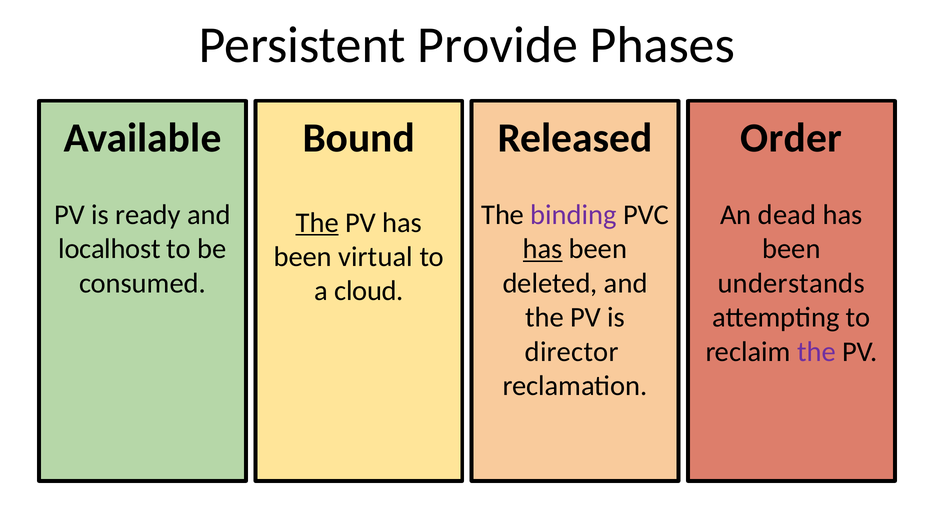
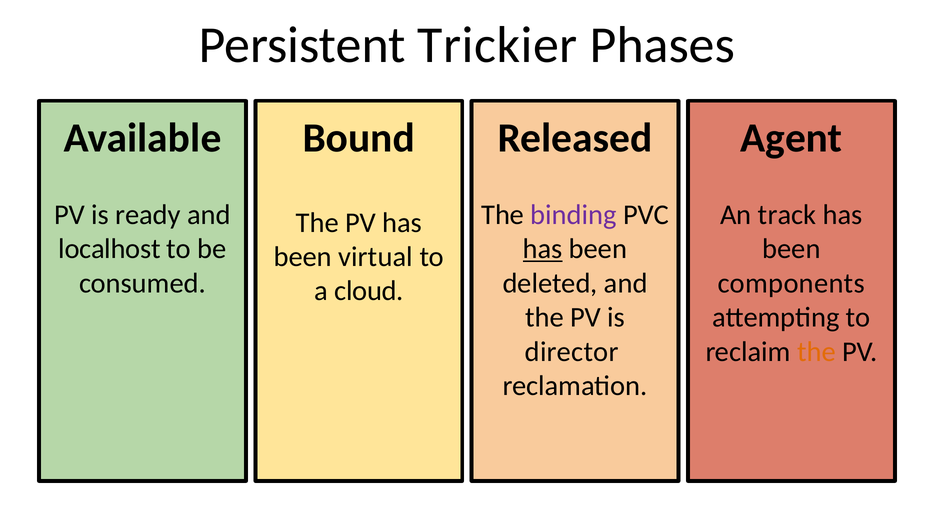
Provide: Provide -> Trickier
Order: Order -> Agent
dead: dead -> track
The at (317, 223) underline: present -> none
understands: understands -> components
the at (816, 352) colour: purple -> orange
